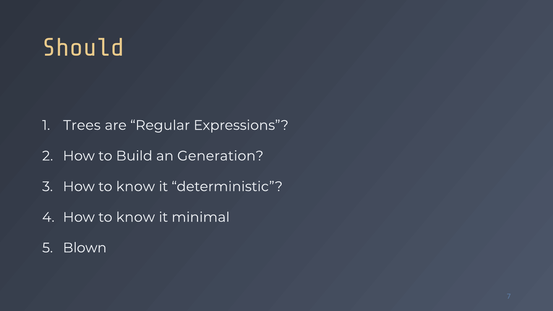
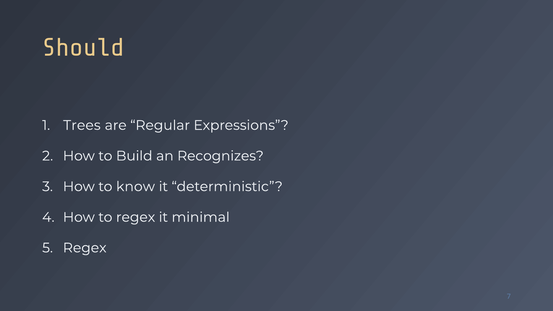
Generation: Generation -> Recognizes
know at (136, 217): know -> regex
Blown at (85, 248): Blown -> Regex
